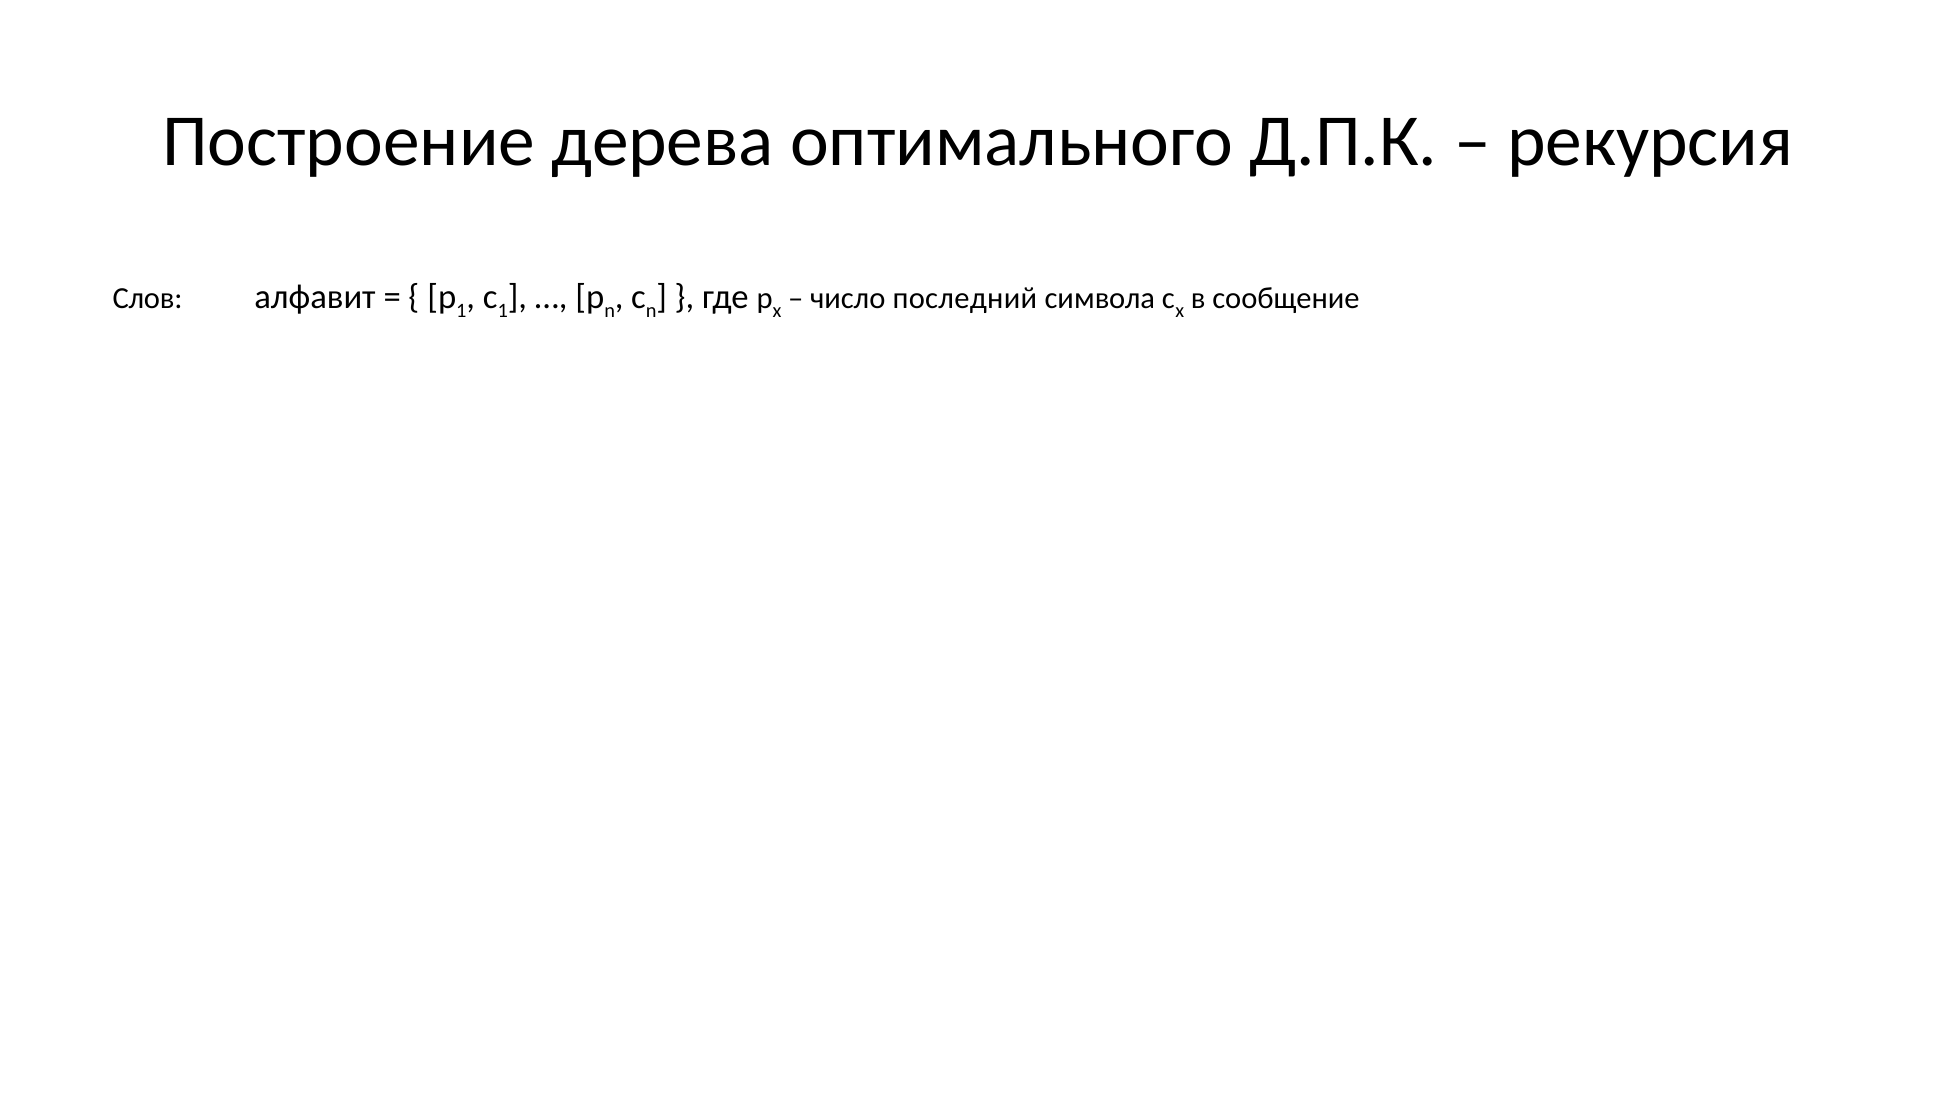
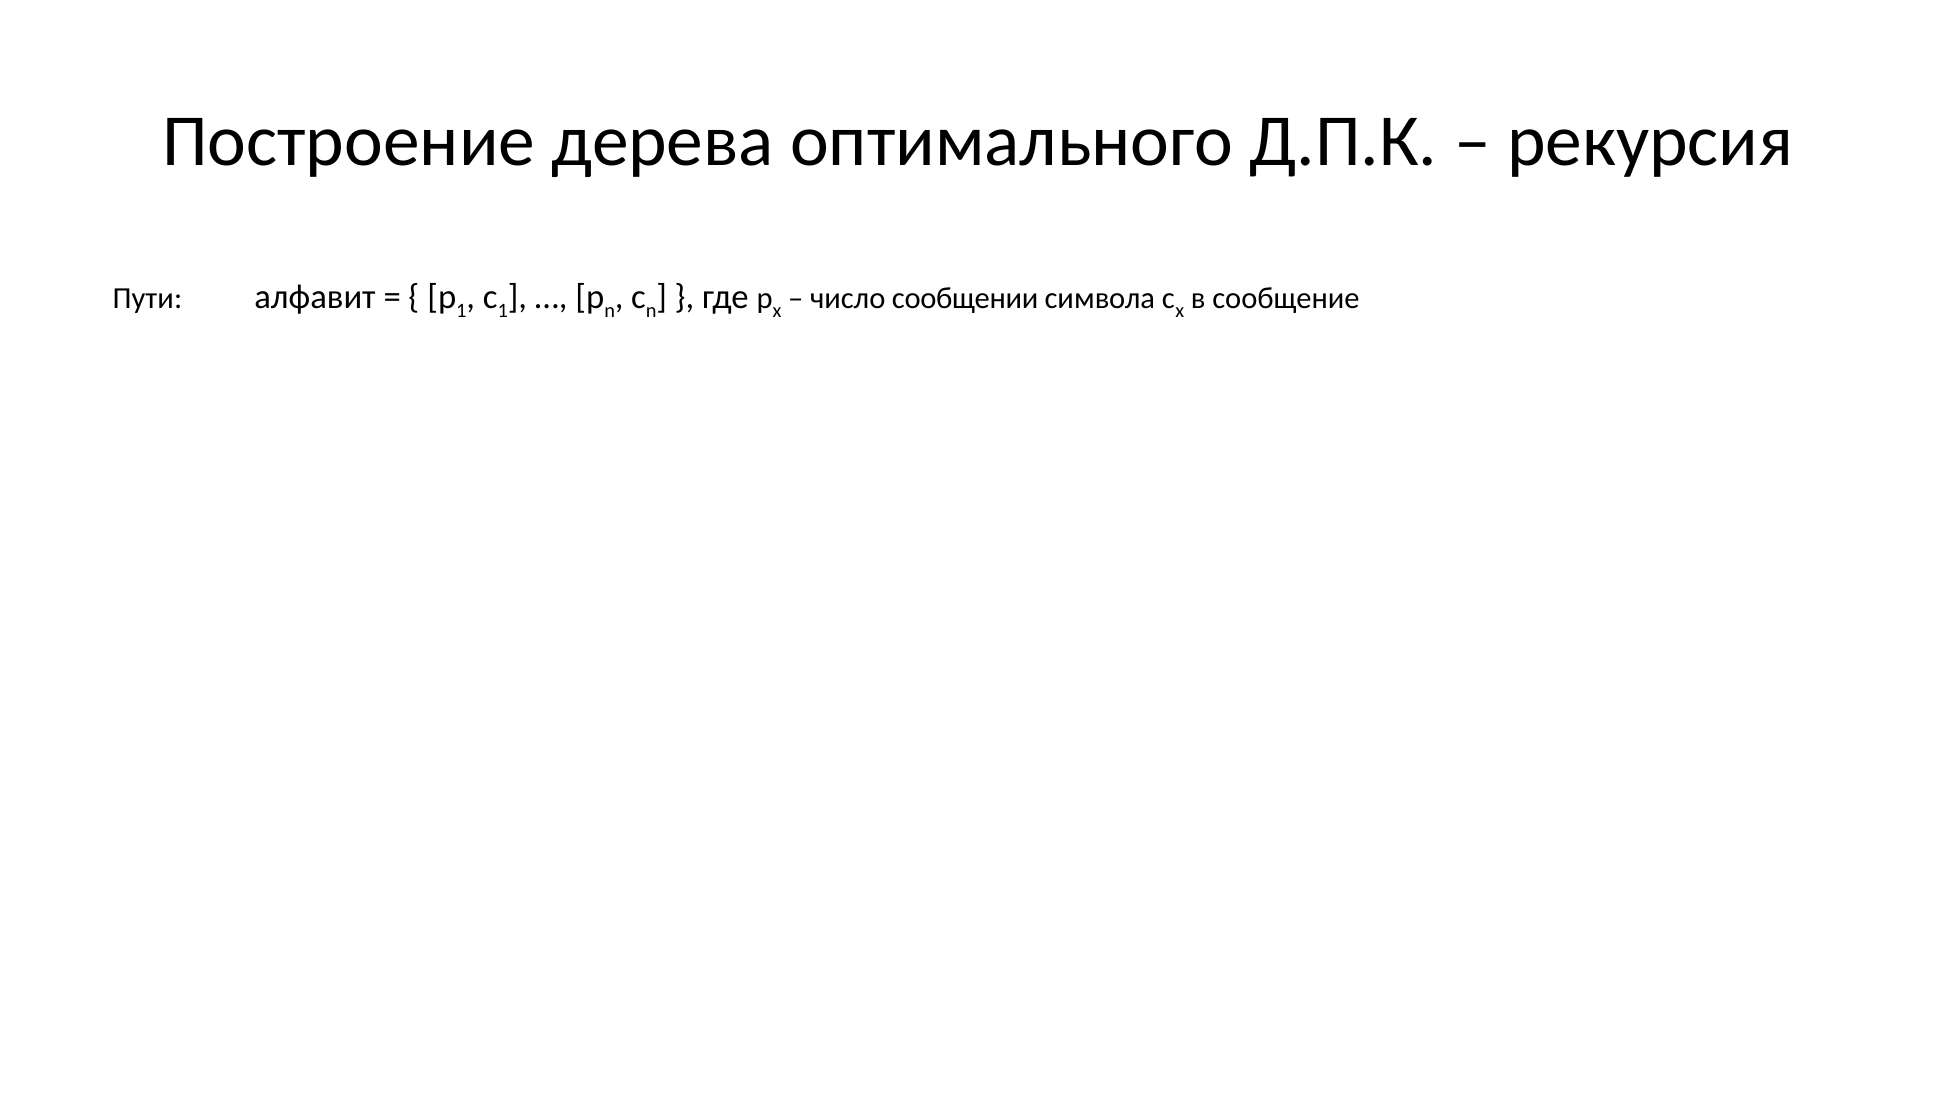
Слов: Слов -> Пути
последний: последний -> сообщении
